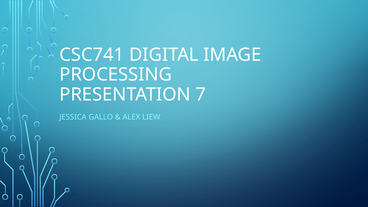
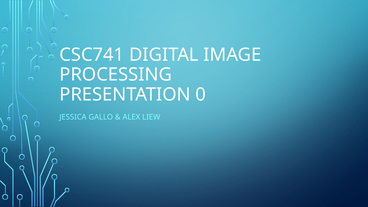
7: 7 -> 0
